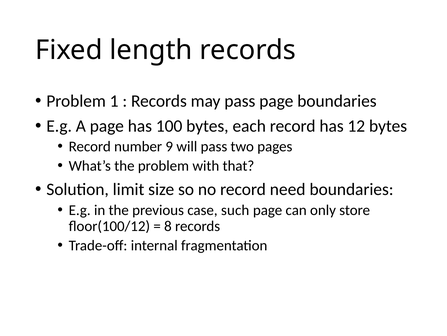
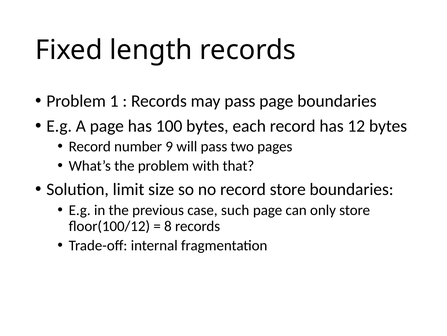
record need: need -> store
